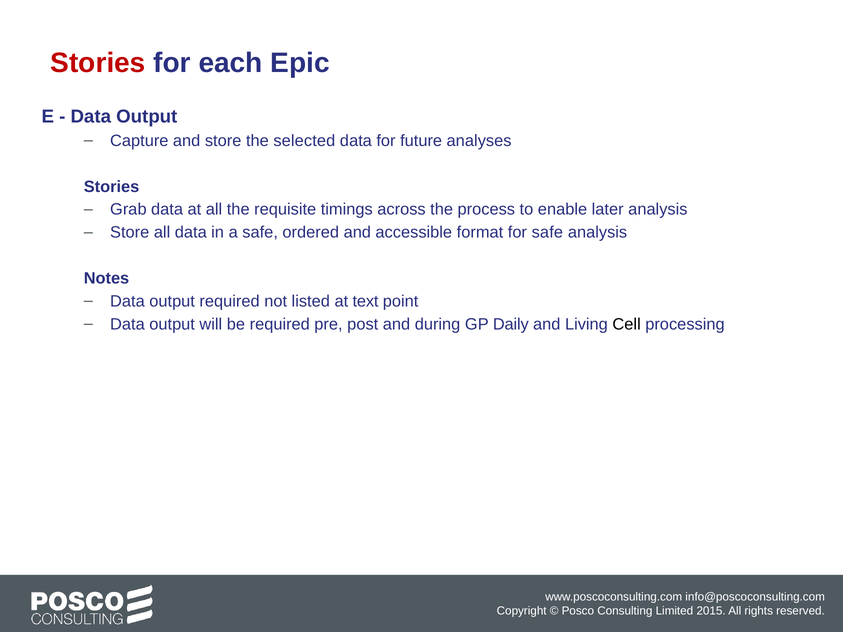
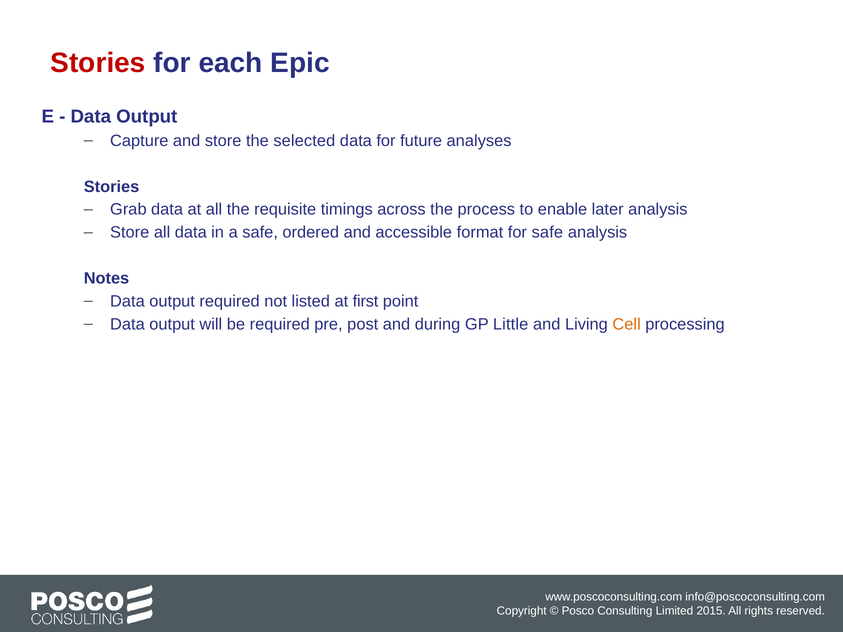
text: text -> first
Daily: Daily -> Little
Cell colour: black -> orange
